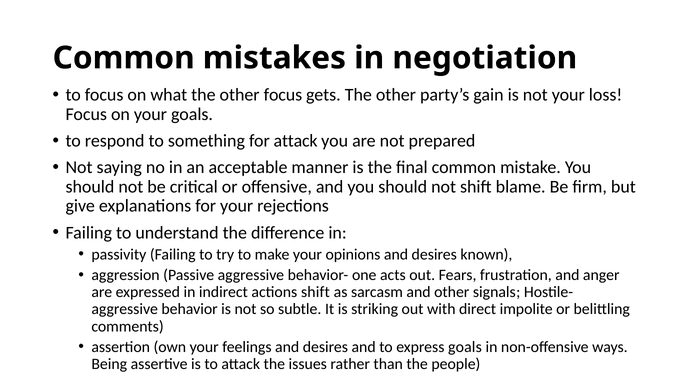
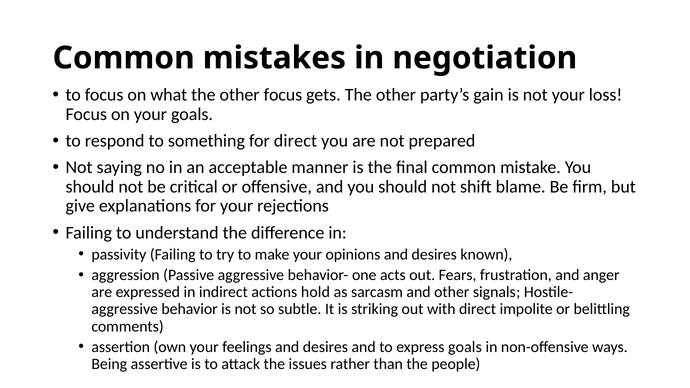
for attack: attack -> direct
actions shift: shift -> hold
